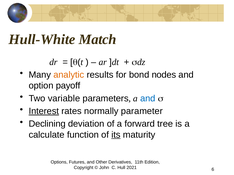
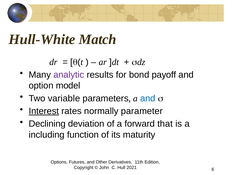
analytic colour: orange -> purple
nodes: nodes -> payoff
payoff: payoff -> model
tree: tree -> that
calculate: calculate -> including
its underline: present -> none
